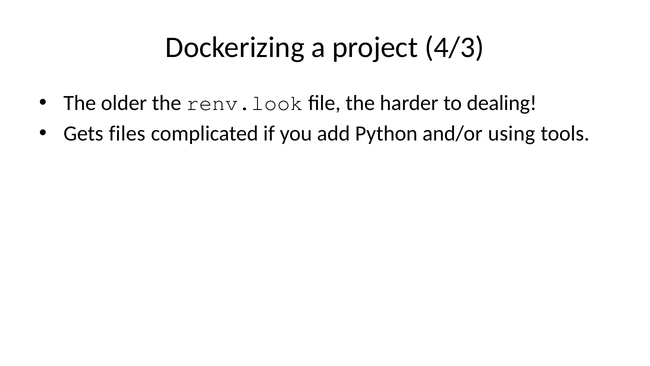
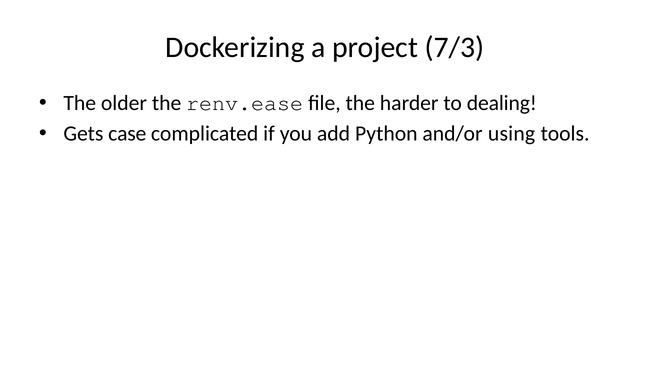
4/3: 4/3 -> 7/3
renv.look: renv.look -> renv.ease
files: files -> case
